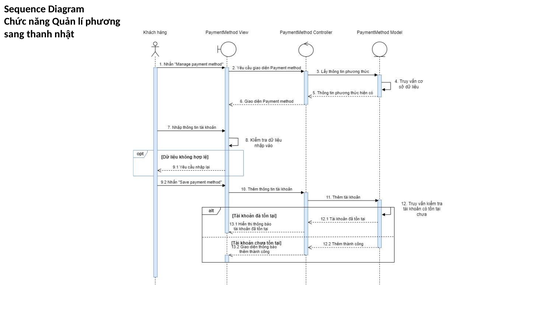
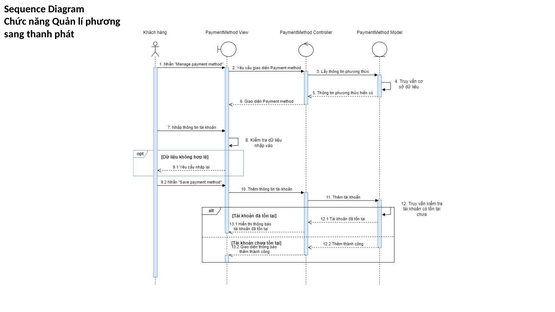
nhật: nhật -> phát
